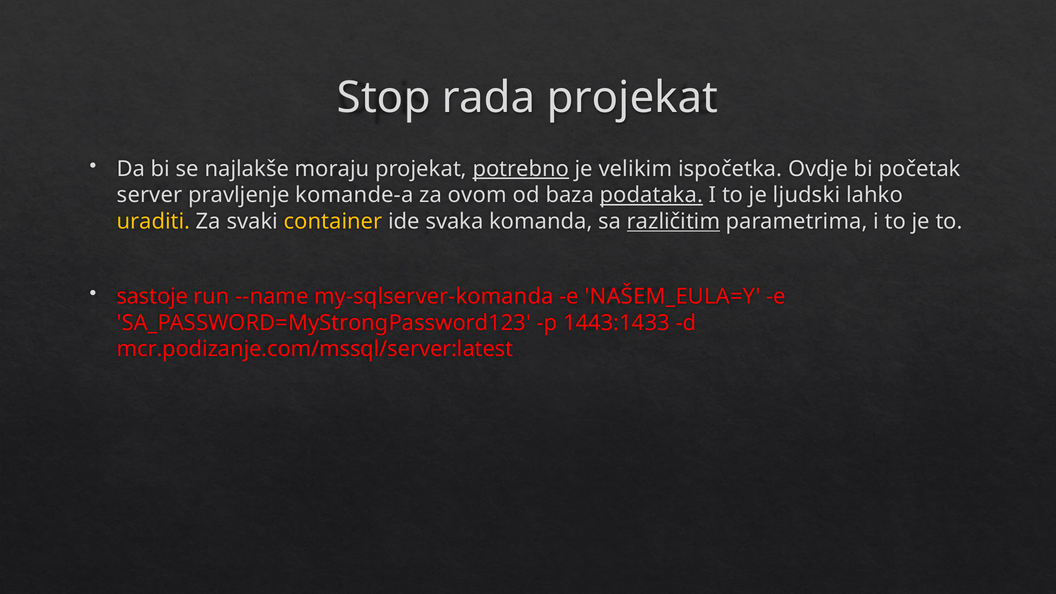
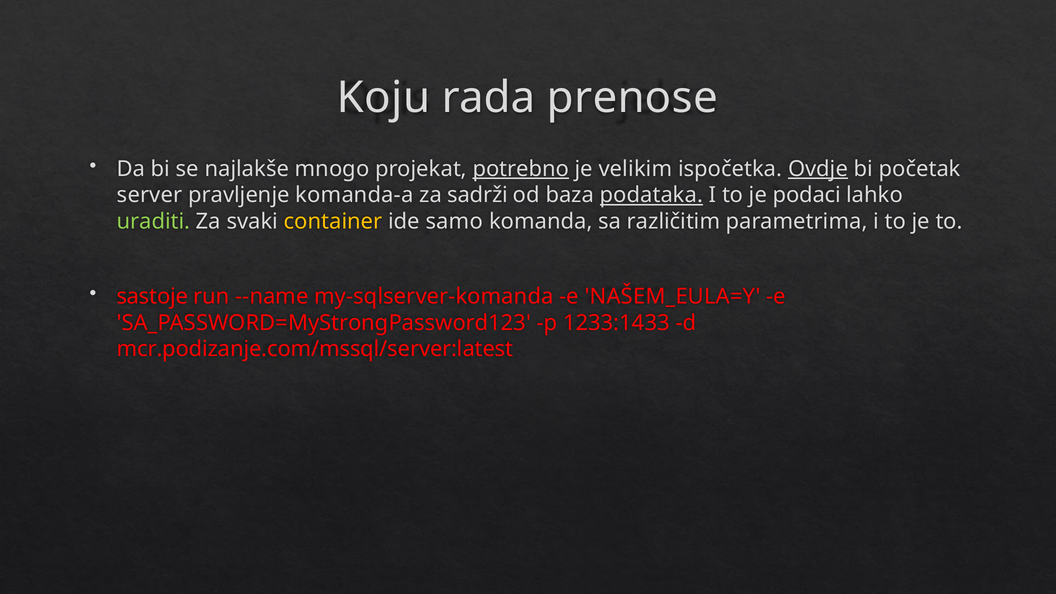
Stop: Stop -> Koju
rada projekat: projekat -> prenose
moraju: moraju -> mnogo
Ovdje underline: none -> present
komande-a: komande-a -> komanda-a
ovom: ovom -> sadrži
ljudski: ljudski -> podaci
uraditi colour: yellow -> light green
svaka: svaka -> samo
različitim underline: present -> none
1443:1433: 1443:1433 -> 1233:1433
